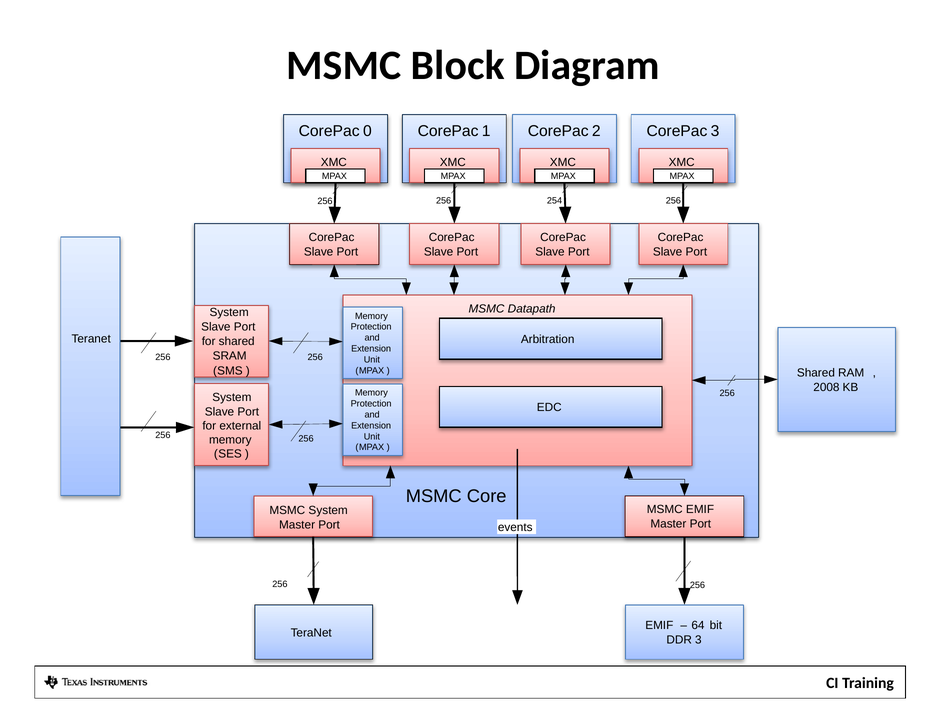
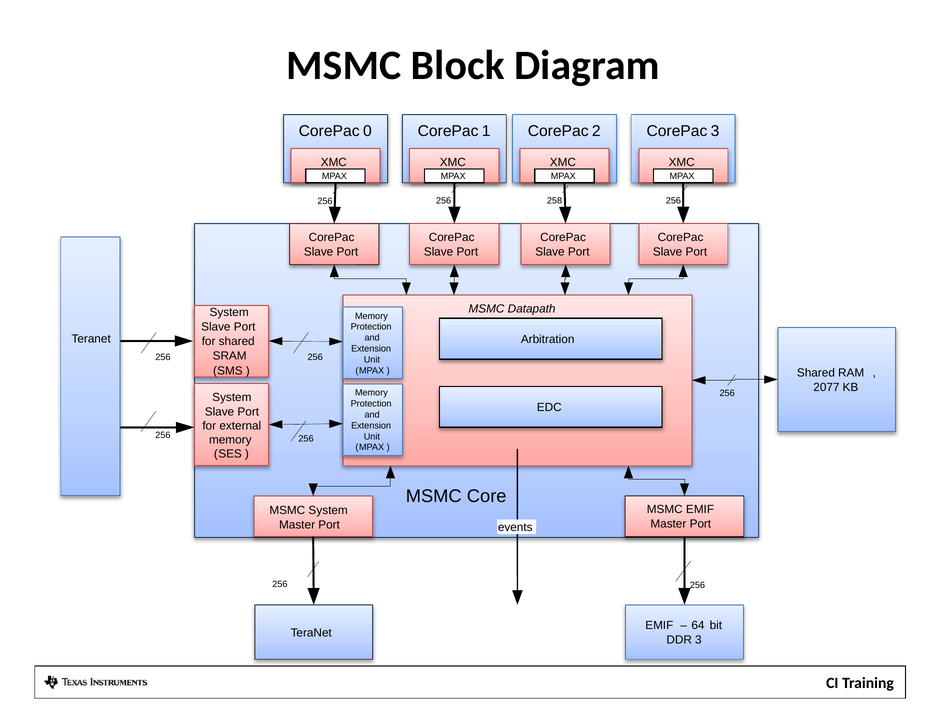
254: 254 -> 258
2008: 2008 -> 2077
